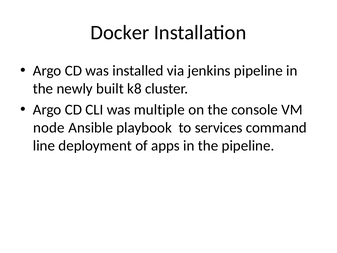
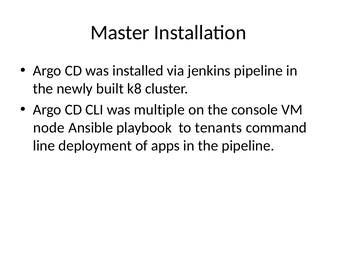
Docker: Docker -> Master
services: services -> tenants
